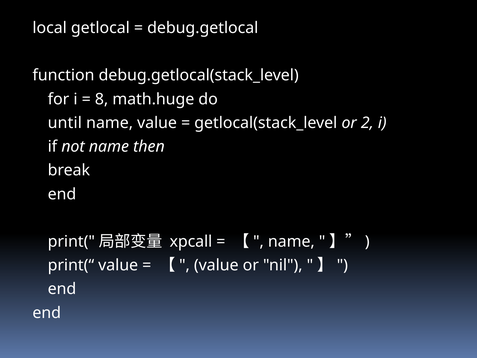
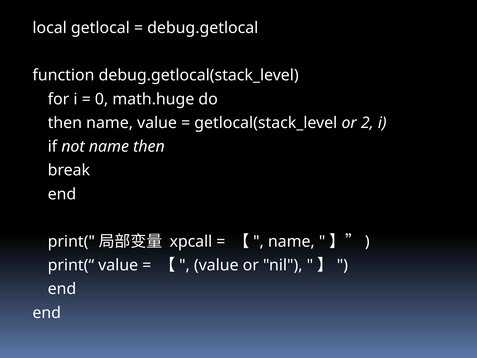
8: 8 -> 0
until at (65, 123): until -> then
